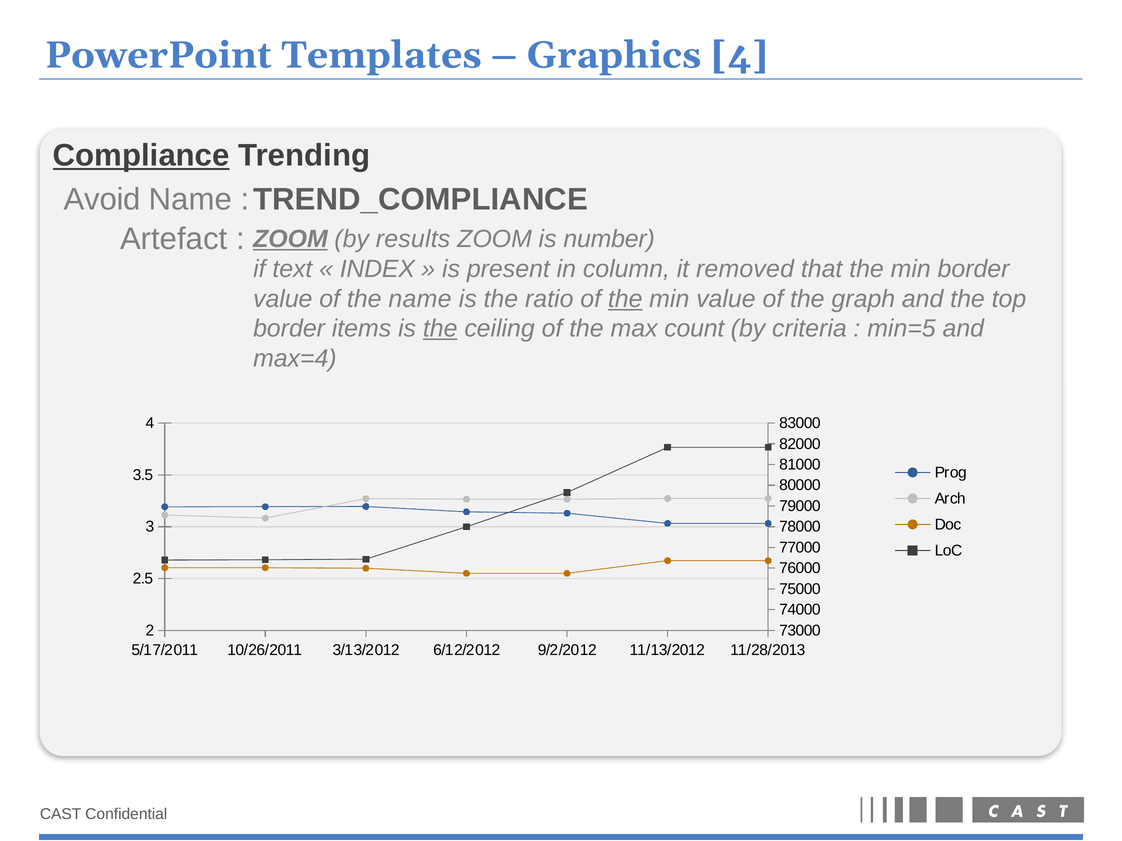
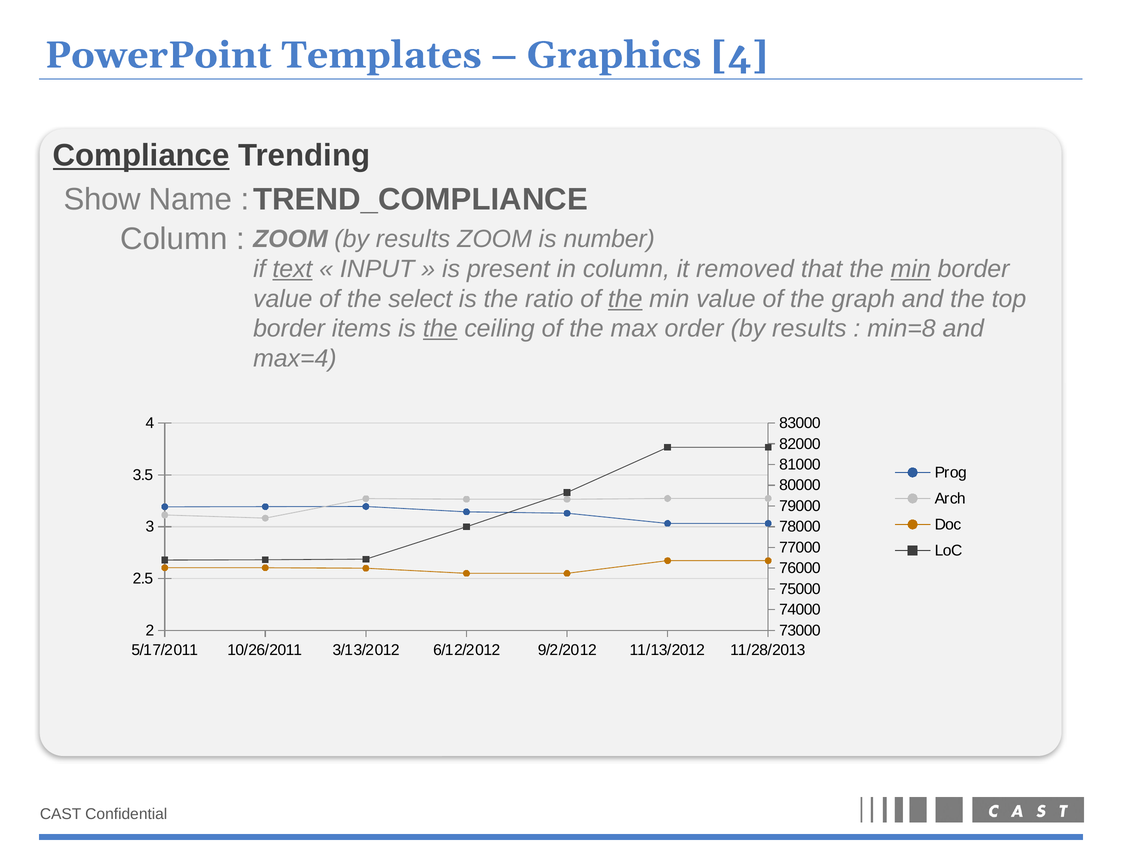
Avoid: Avoid -> Show
Artefact at (174, 239): Artefact -> Column
ZOOM at (290, 239) underline: present -> none
text underline: none -> present
INDEX: INDEX -> INPUT
min at (911, 269) underline: none -> present
the name: name -> select
count: count -> order
criteria at (809, 329): criteria -> results
min=5: min=5 -> min=8
